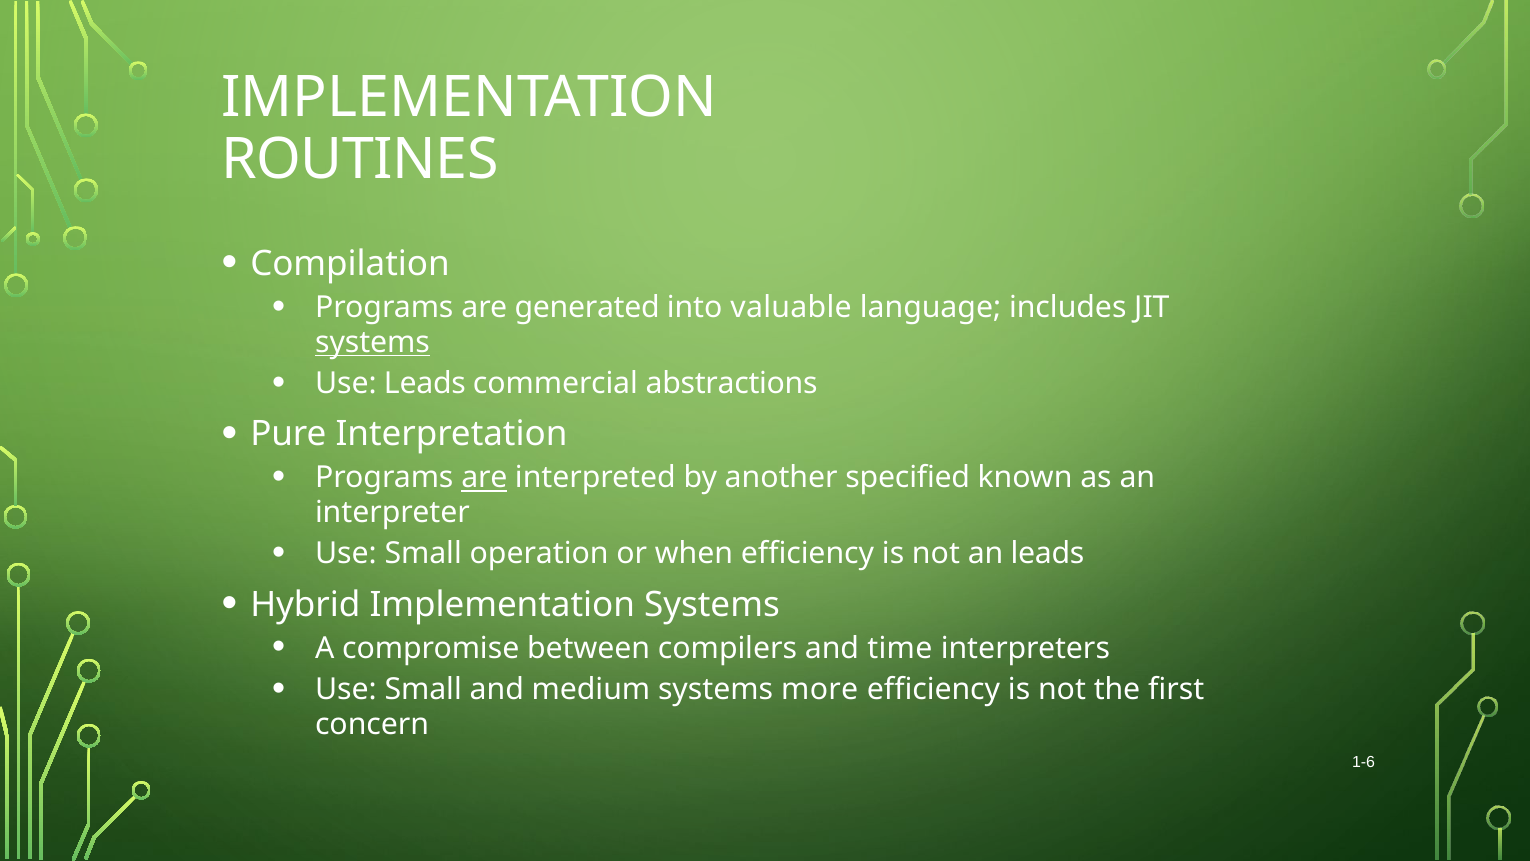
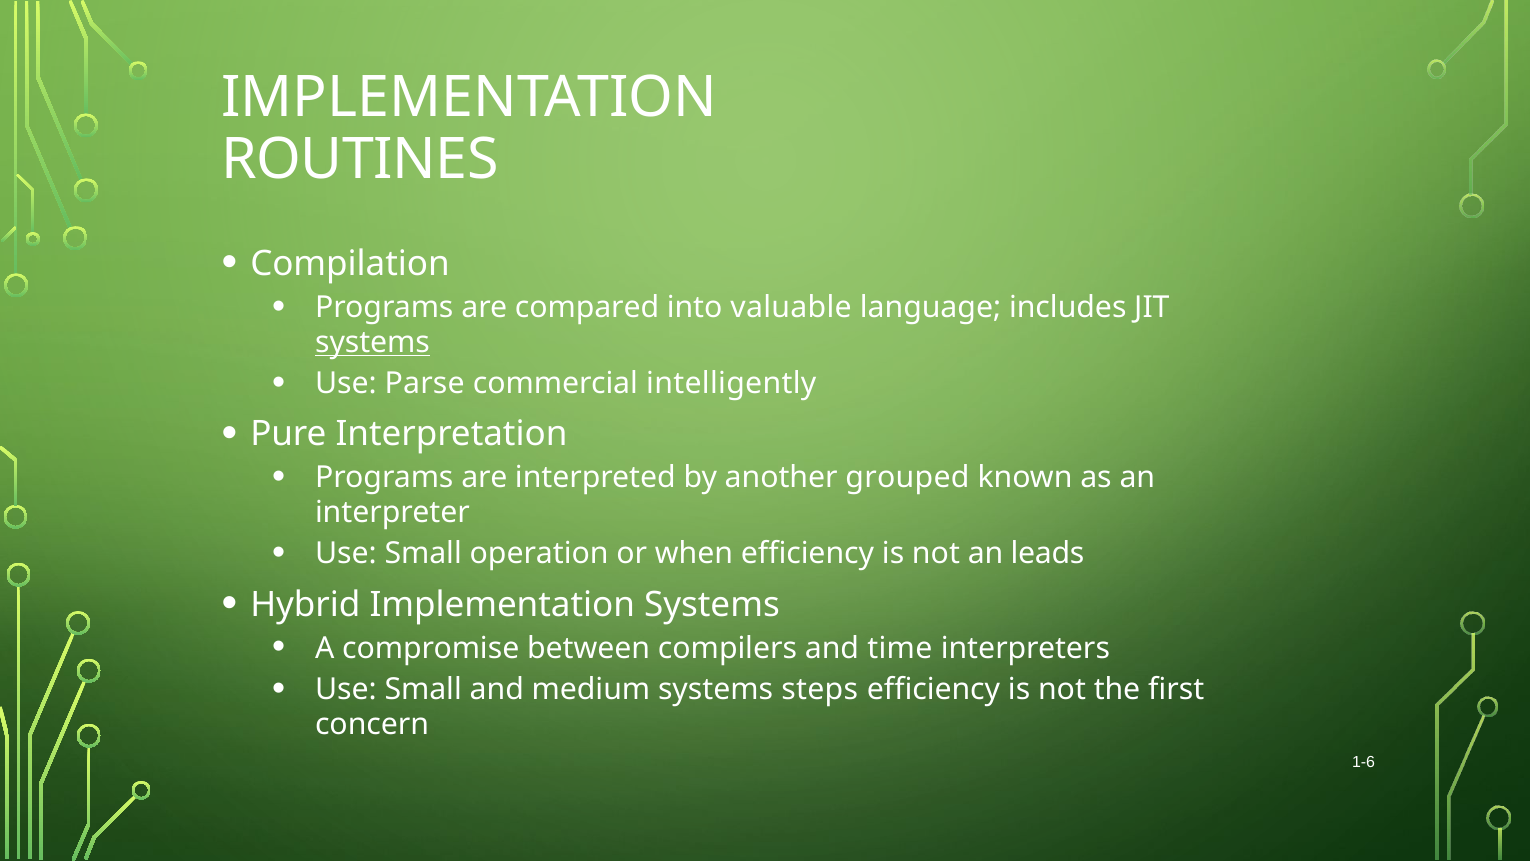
generated: generated -> compared
Use Leads: Leads -> Parse
abstractions: abstractions -> intelligently
are at (484, 478) underline: present -> none
specified: specified -> grouped
more: more -> steps
